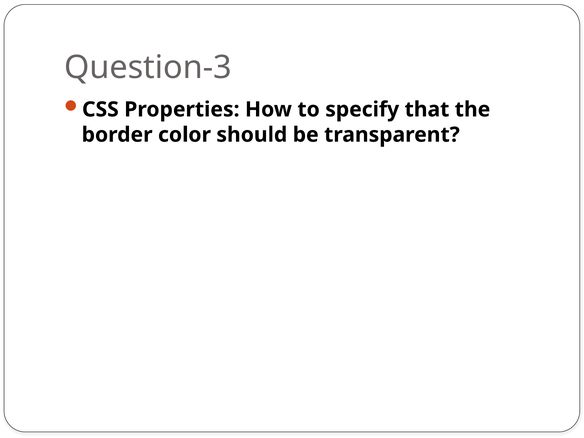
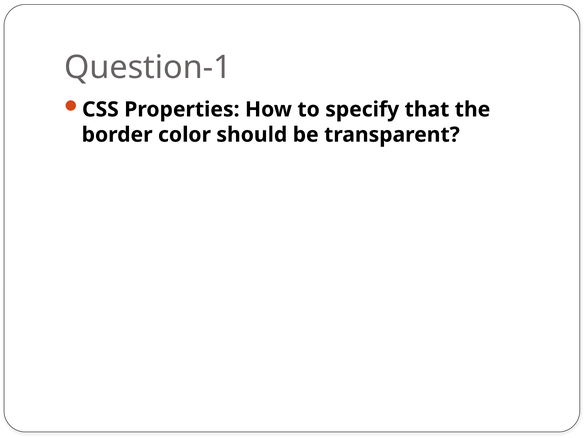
Question-3: Question-3 -> Question-1
